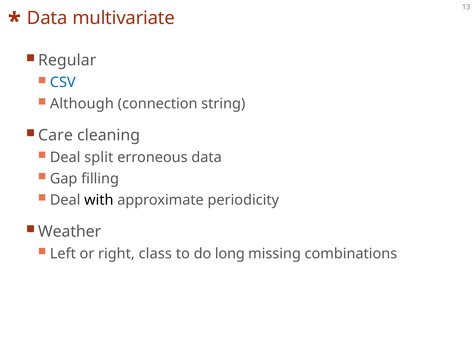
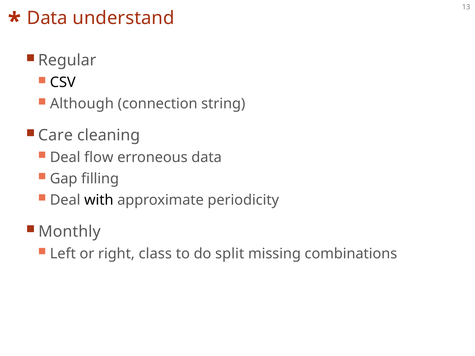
multivariate: multivariate -> understand
CSV colour: blue -> black
split: split -> flow
Weather: Weather -> Monthly
long: long -> split
